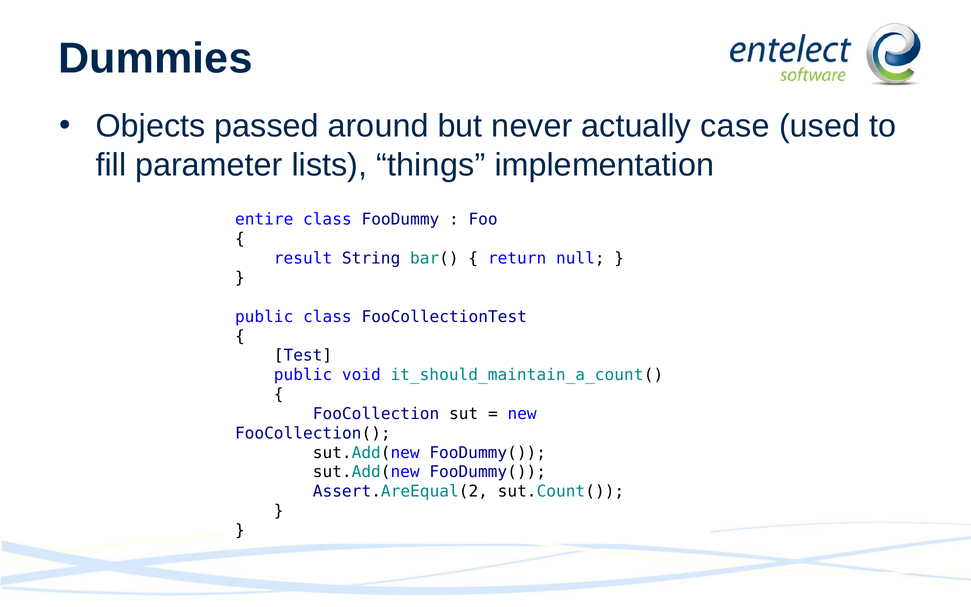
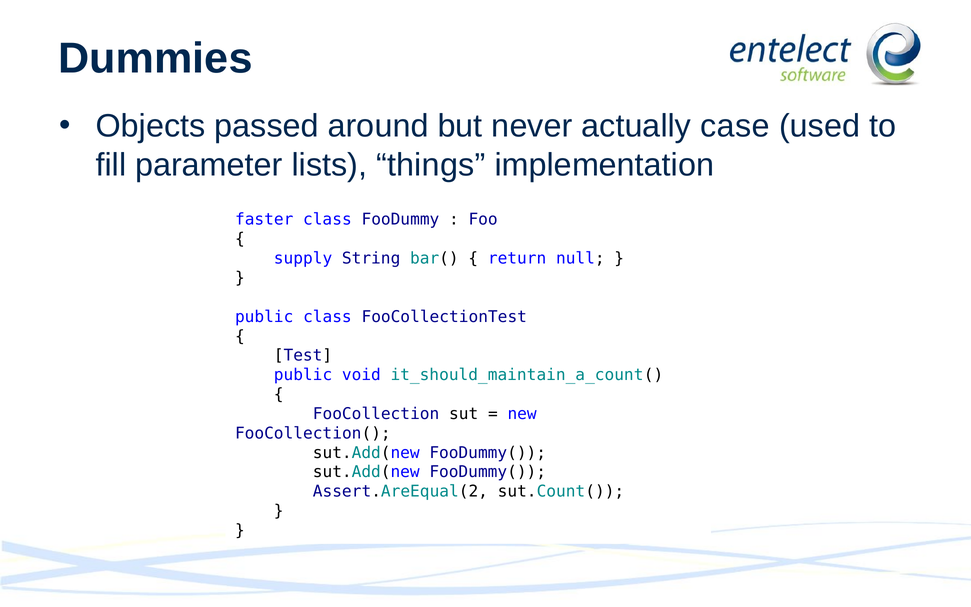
entire: entire -> faster
result: result -> supply
